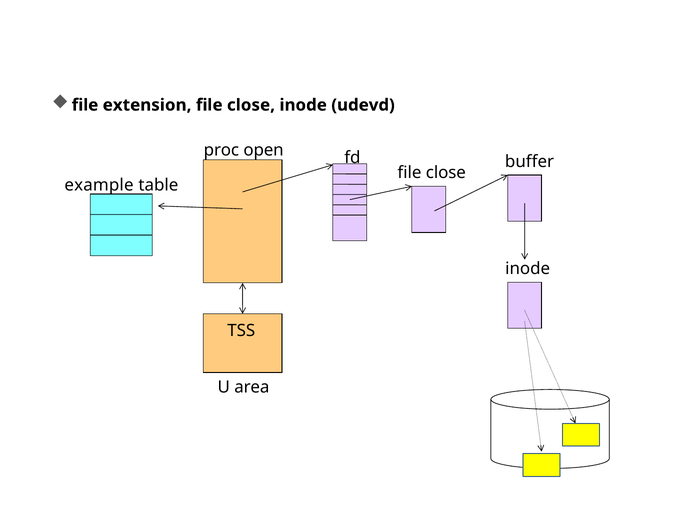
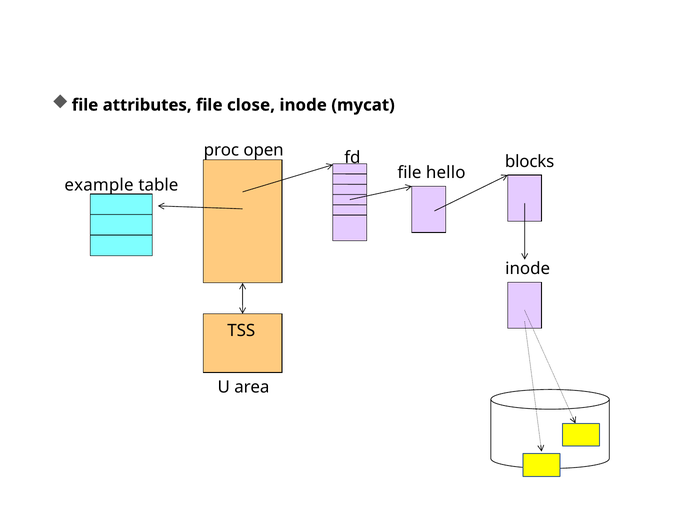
extension: extension -> attributes
udevd: udevd -> mycat
buffer: buffer -> blocks
close at (446, 173): close -> hello
